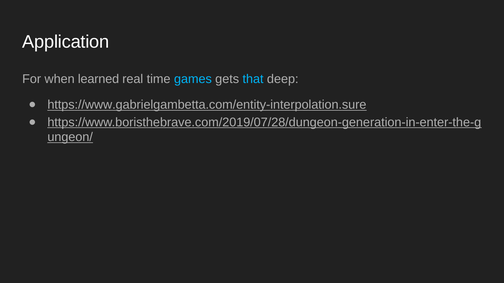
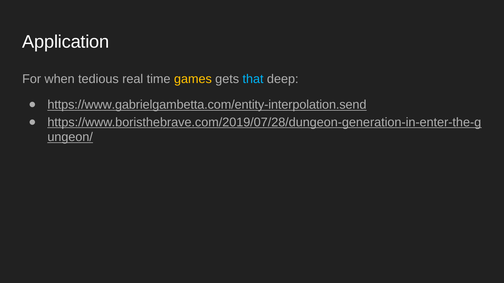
learned: learned -> tedious
games colour: light blue -> yellow
https://www.gabrielgambetta.com/entity-interpolation.sure: https://www.gabrielgambetta.com/entity-interpolation.sure -> https://www.gabrielgambetta.com/entity-interpolation.send
